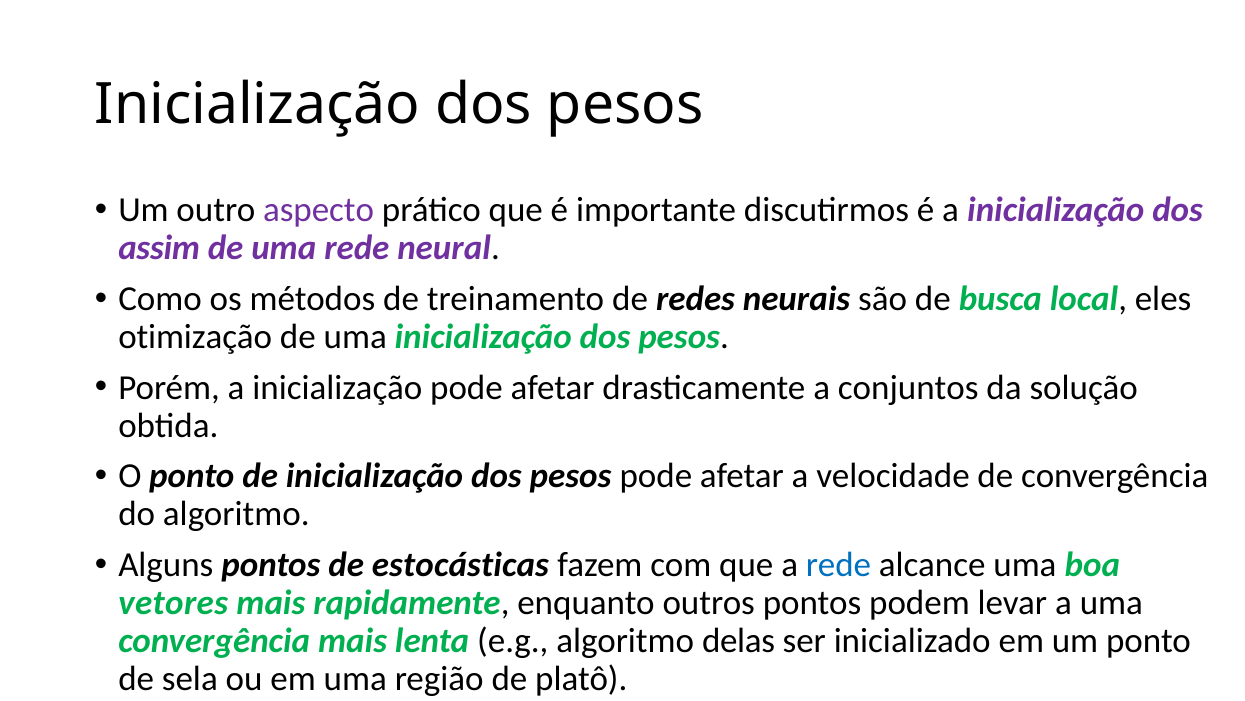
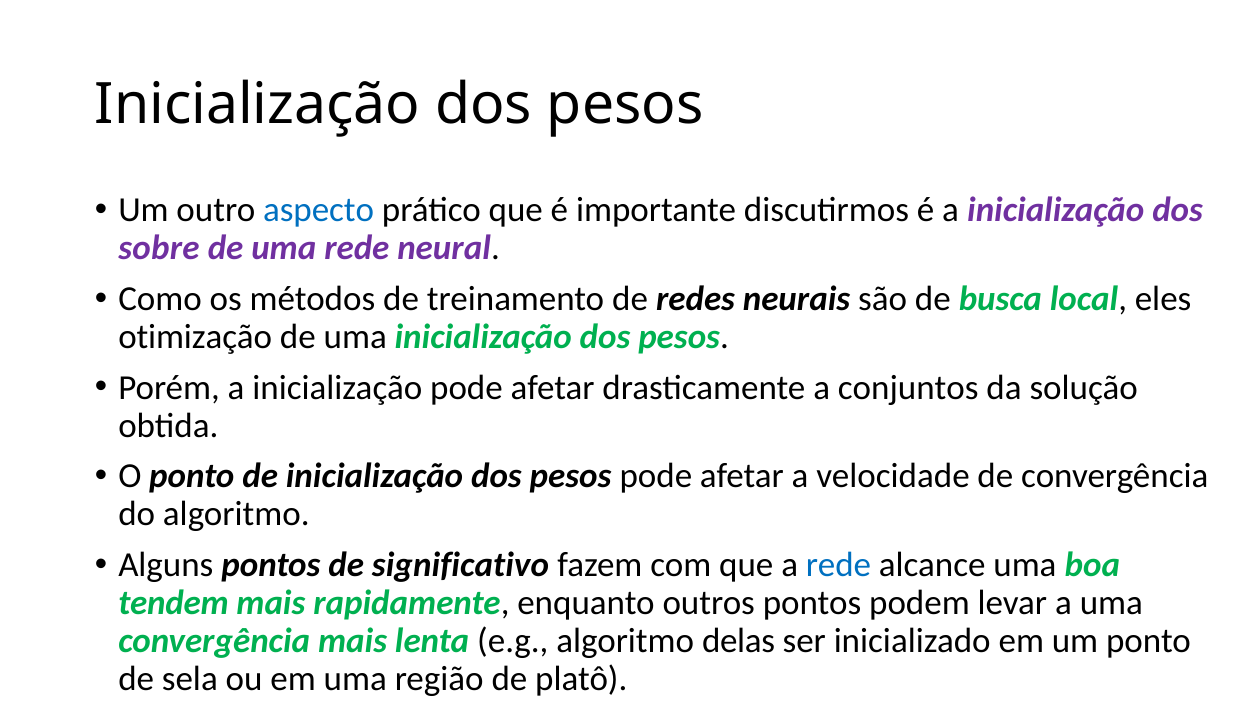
aspecto colour: purple -> blue
assim: assim -> sobre
estocásticas: estocásticas -> significativo
vetores: vetores -> tendem
